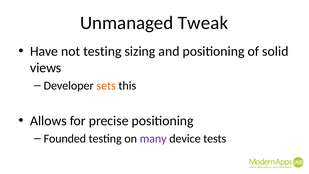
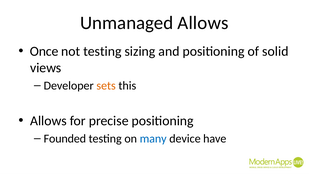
Unmanaged Tweak: Tweak -> Allows
Have: Have -> Once
many colour: purple -> blue
tests: tests -> have
